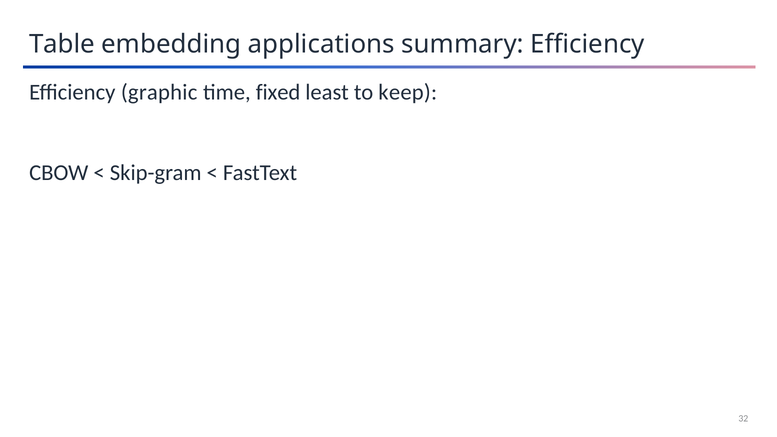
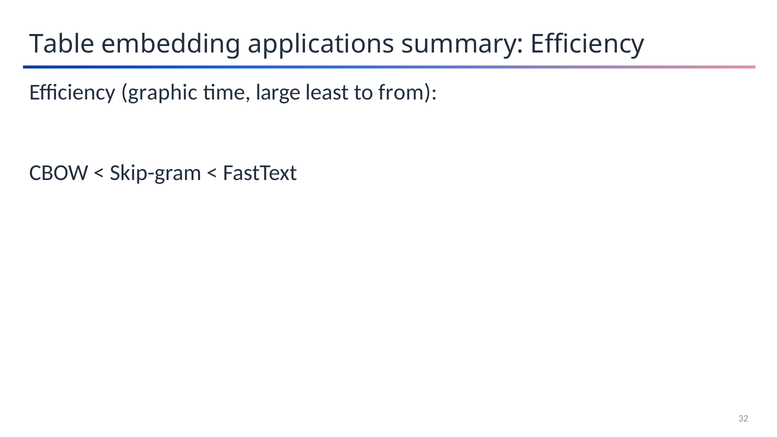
fixed: fixed -> large
keep: keep -> from
